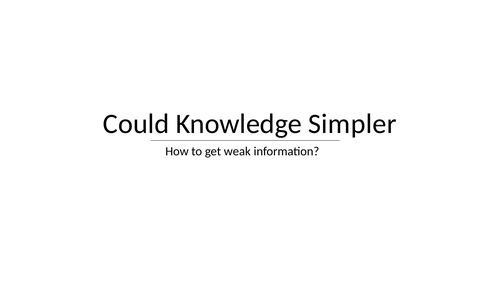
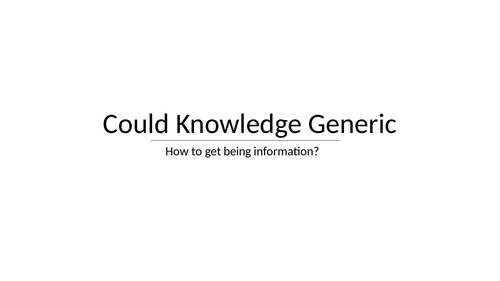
Simpler: Simpler -> Generic
weak: weak -> being
